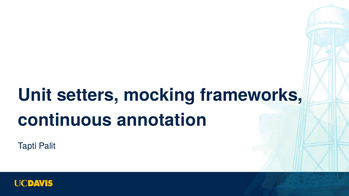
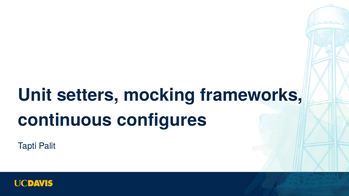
annotation: annotation -> configures
